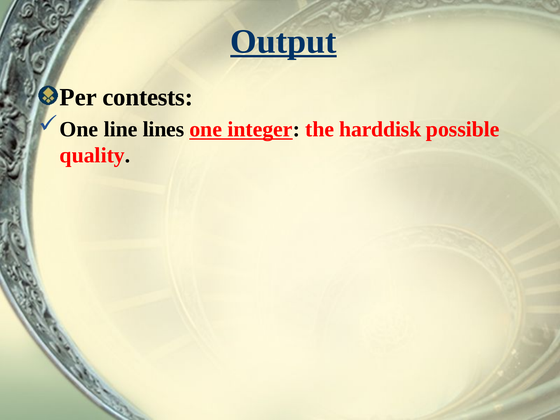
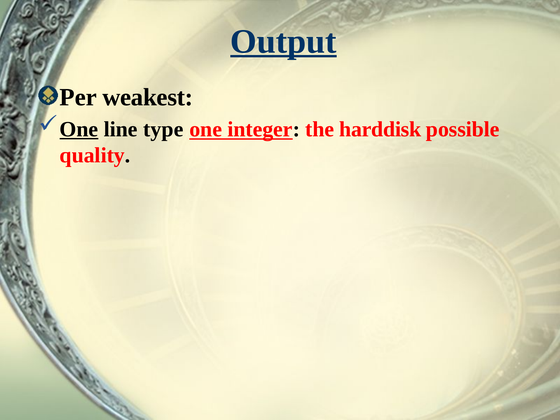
contests: contests -> weakest
One at (79, 129) underline: none -> present
lines: lines -> type
